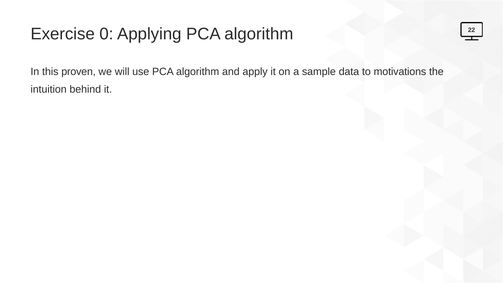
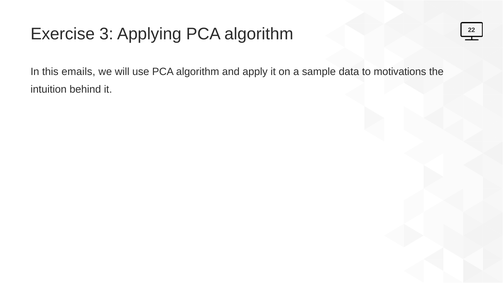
0: 0 -> 3
proven: proven -> emails
